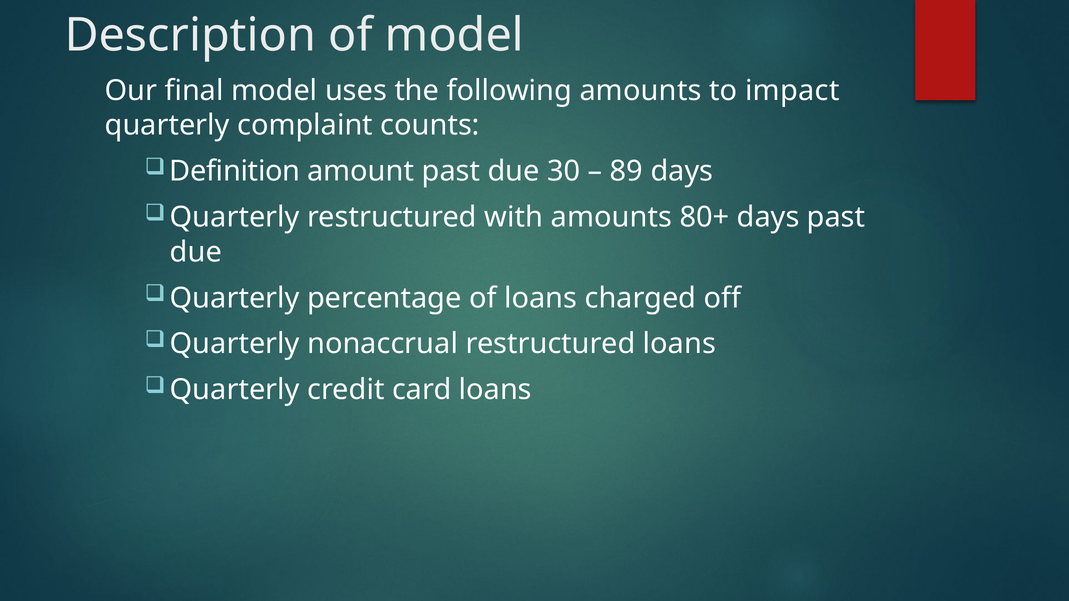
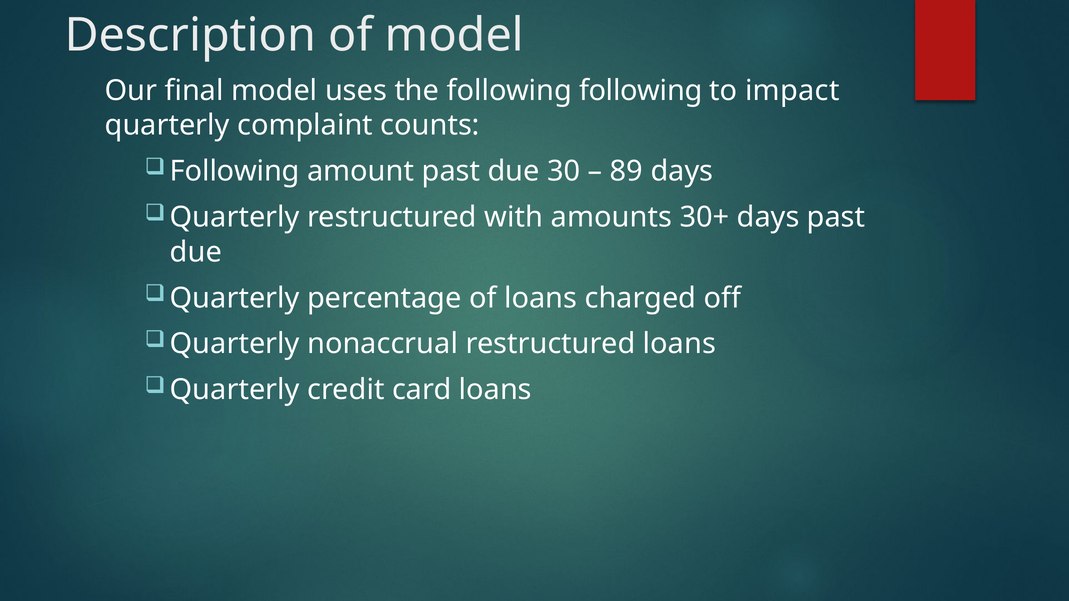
following amounts: amounts -> following
Definition at (235, 171): Definition -> Following
80+: 80+ -> 30+
